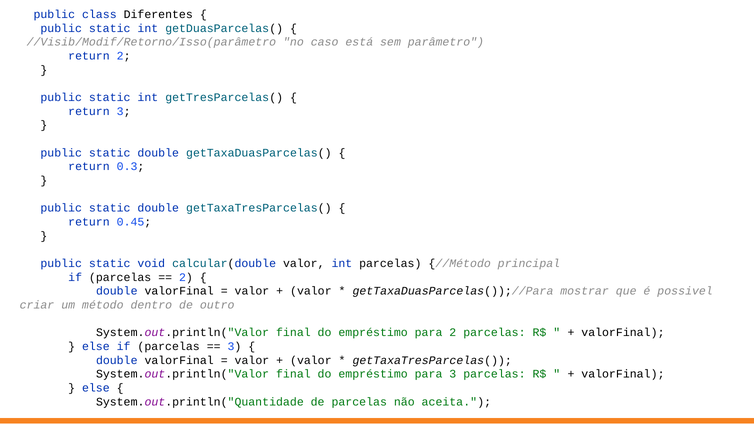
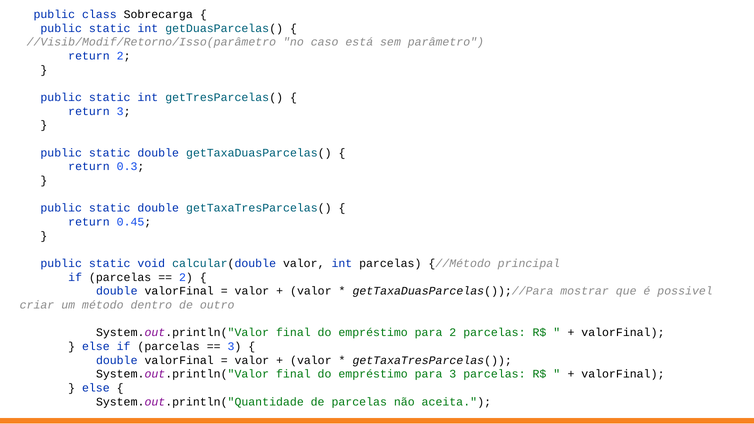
Diferentes: Diferentes -> Sobrecarga
